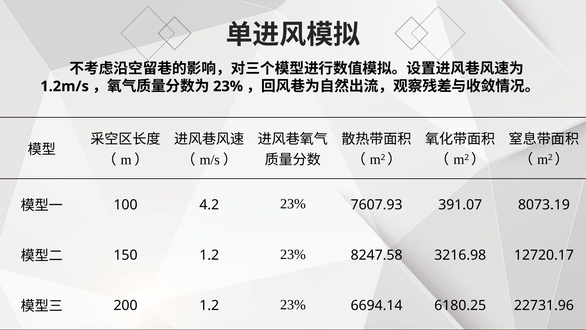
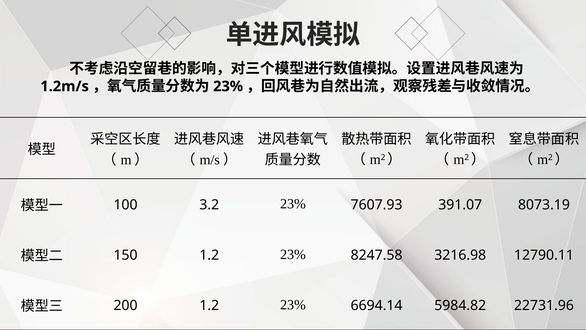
4.2: 4.2 -> 3.2
12720.17: 12720.17 -> 12790.11
6180.25: 6180.25 -> 5984.82
